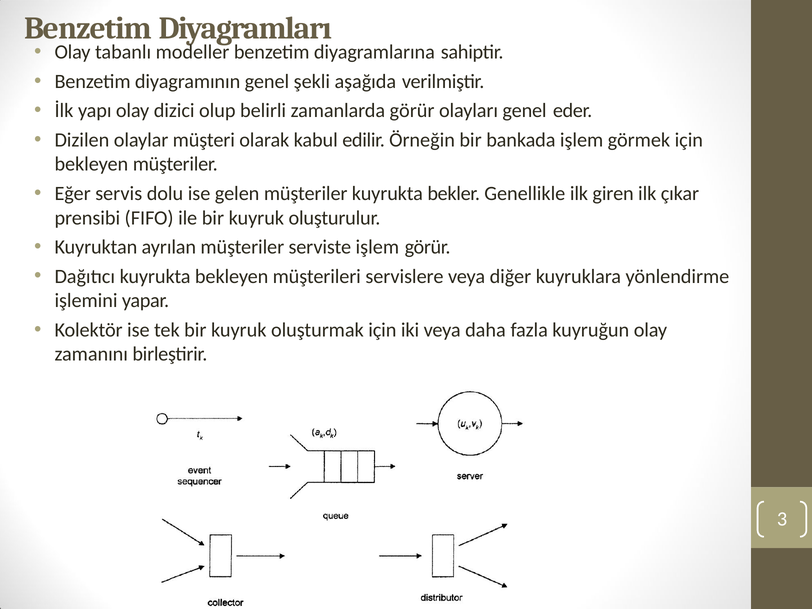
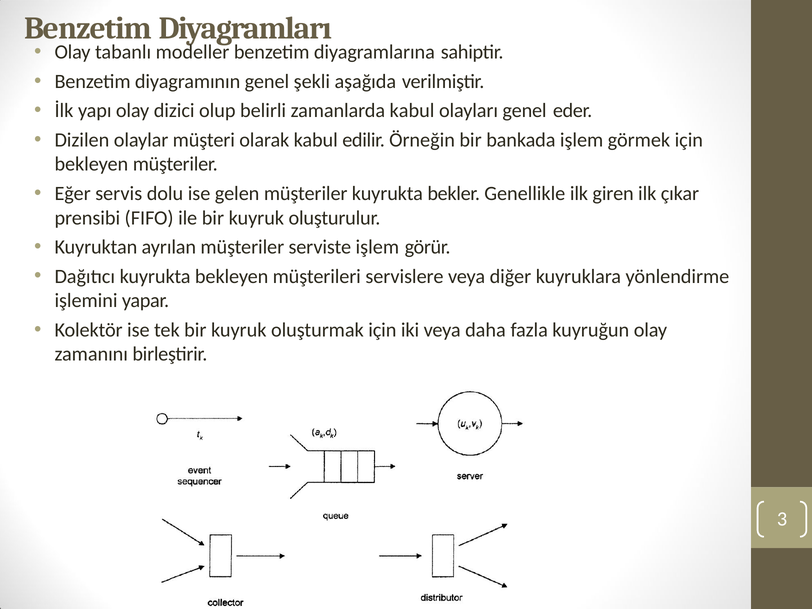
zamanlarda görür: görür -> kabul
